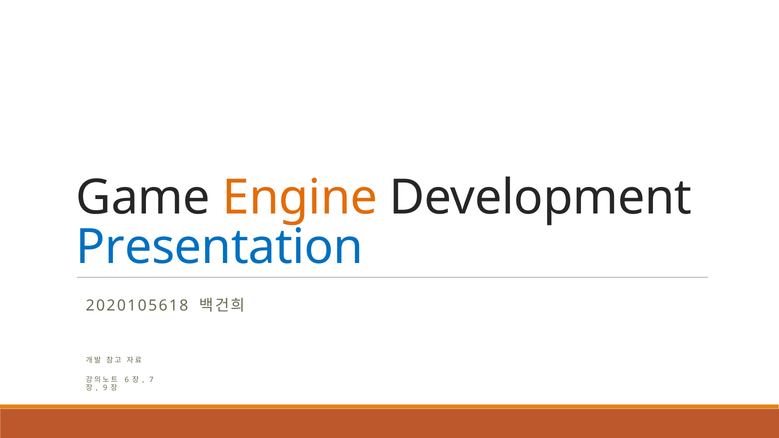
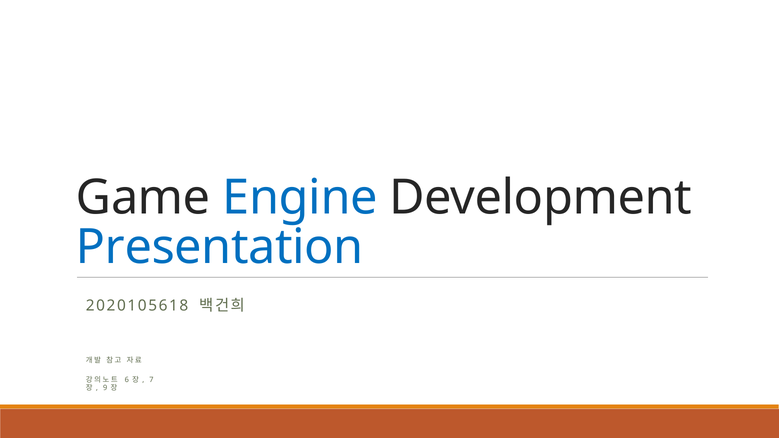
Engine colour: orange -> blue
